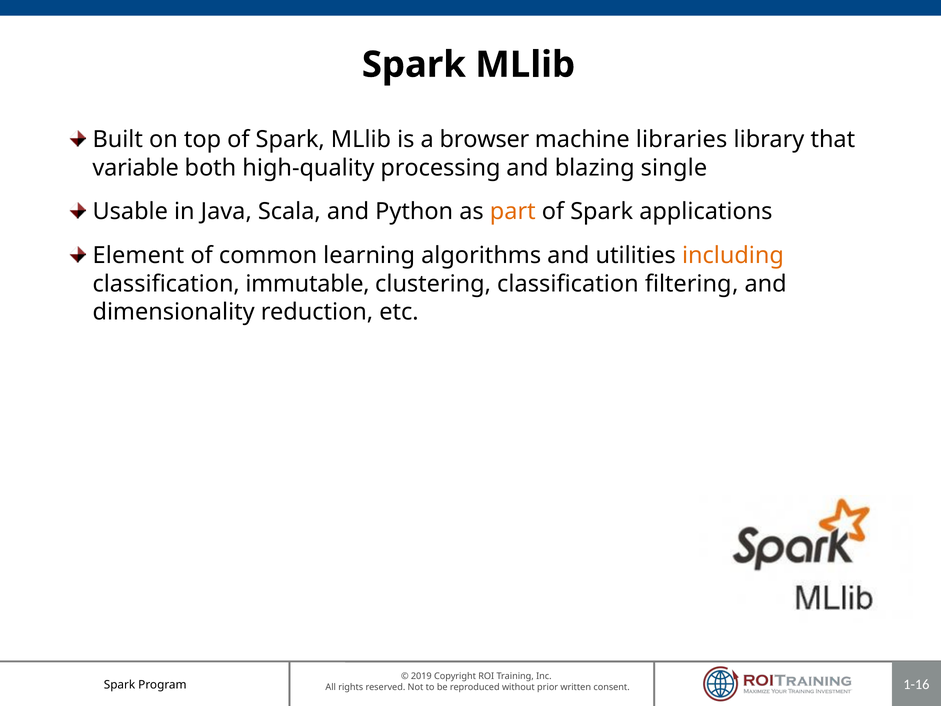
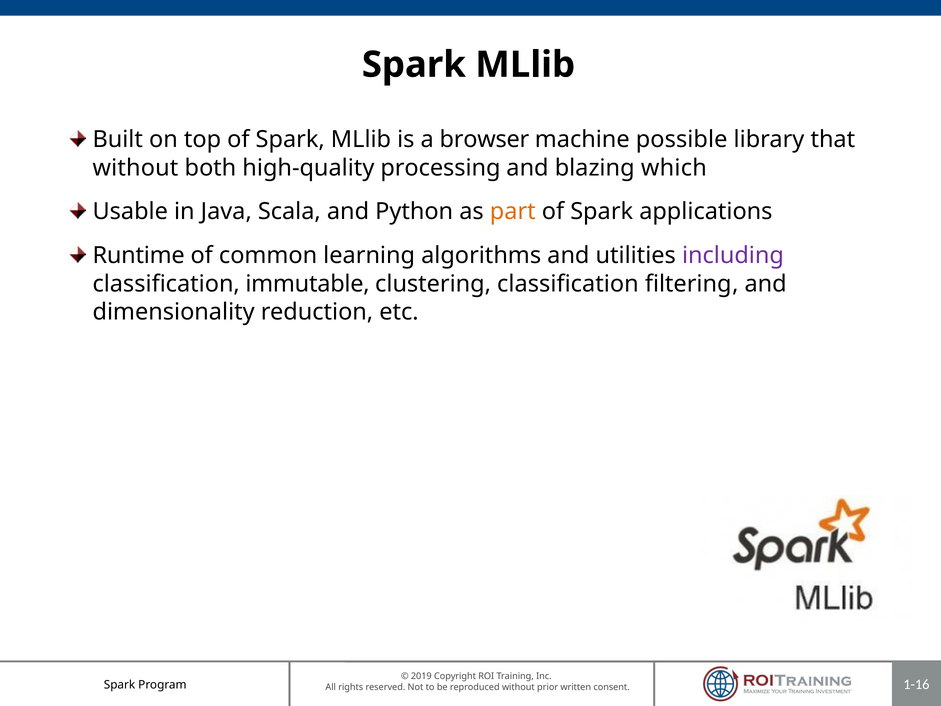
libraries: libraries -> possible
variable at (136, 168): variable -> without
single: single -> which
Element: Element -> Runtime
including colour: orange -> purple
